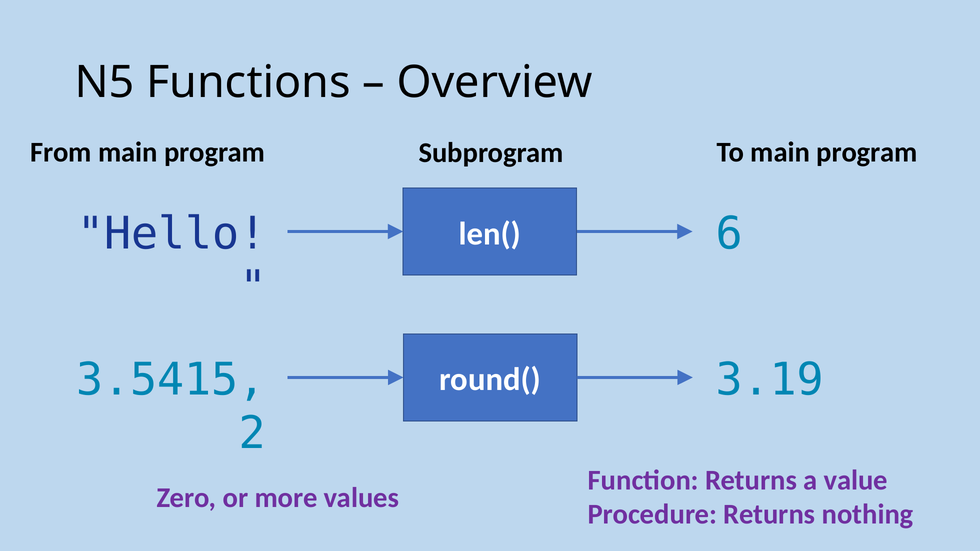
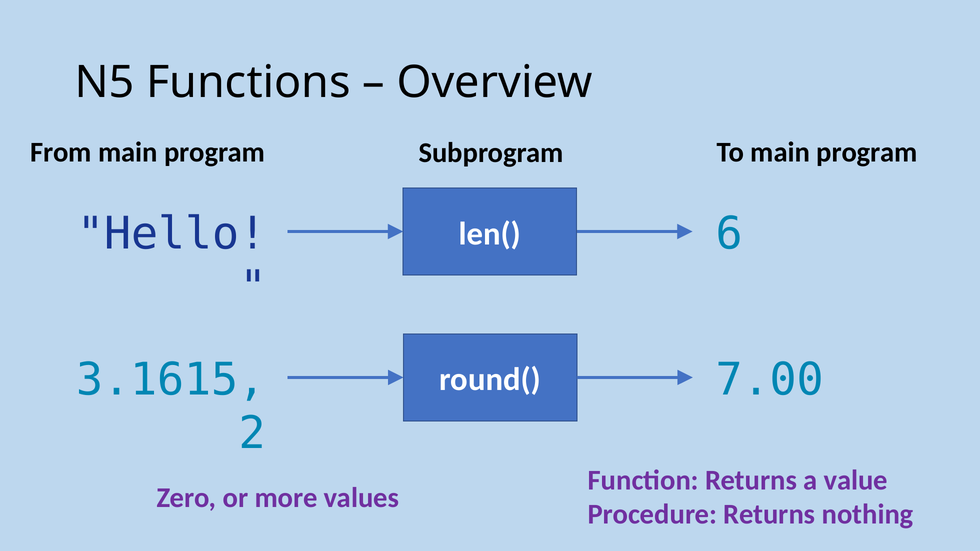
3.5415: 3.5415 -> 3.1615
3.19: 3.19 -> 7.00
